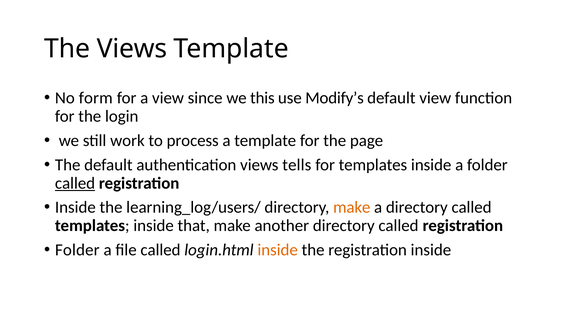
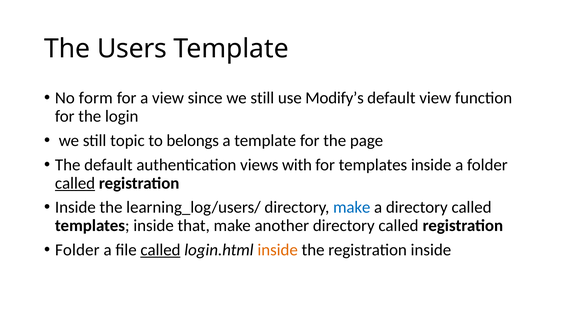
The Views: Views -> Users
since we this: this -> still
work: work -> topic
process: process -> belongs
tells: tells -> with
make at (352, 207) colour: orange -> blue
called at (160, 250) underline: none -> present
